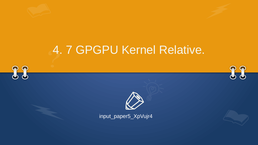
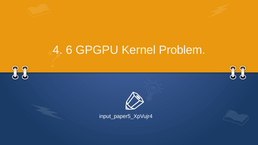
7: 7 -> 6
Relative: Relative -> Problem
